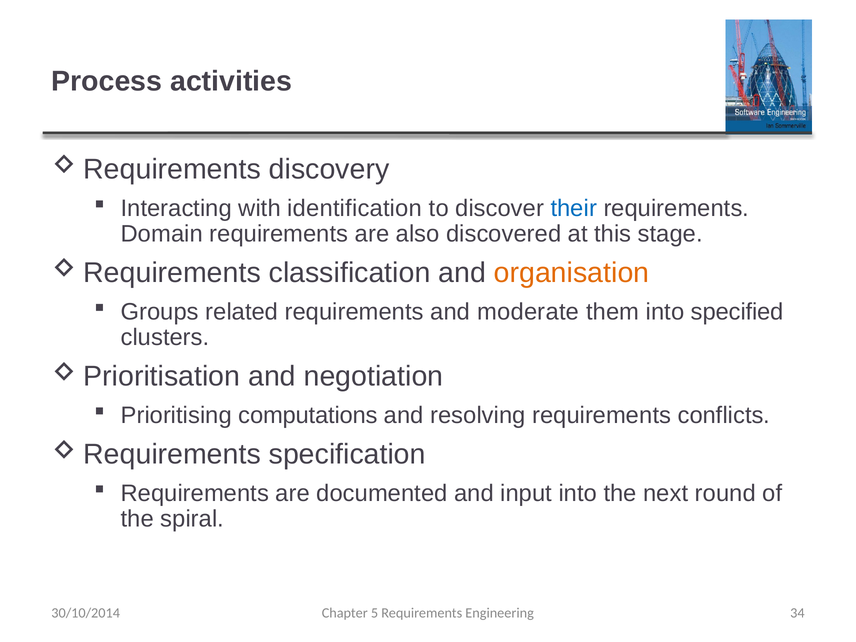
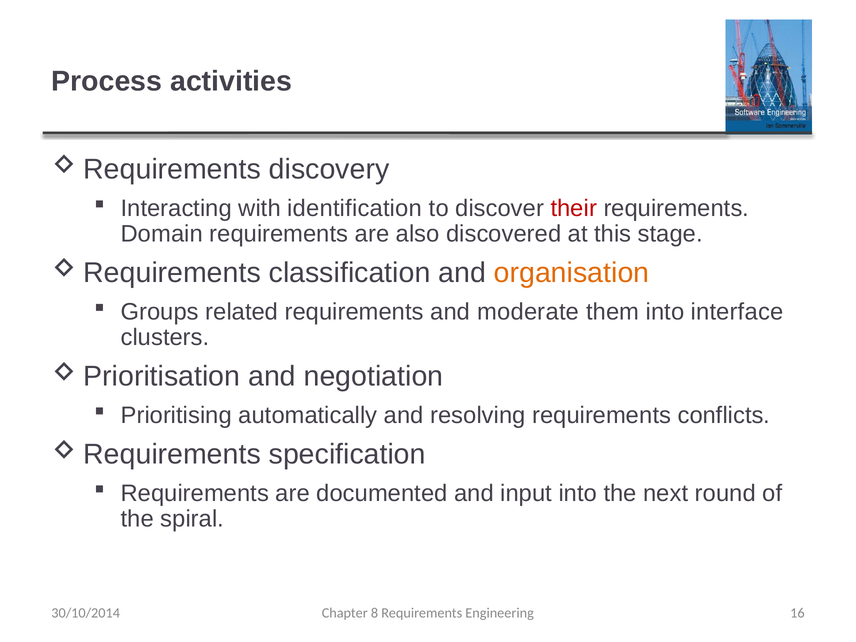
their colour: blue -> red
specified: specified -> interface
computations: computations -> automatically
5: 5 -> 8
34: 34 -> 16
